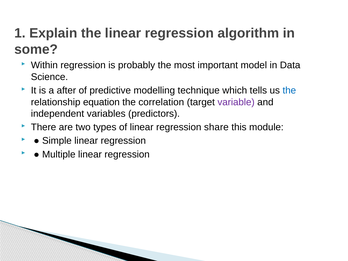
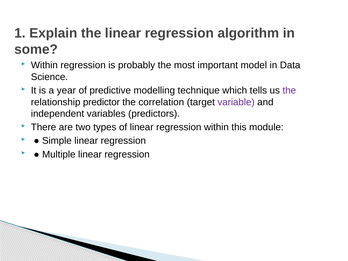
after: after -> year
the at (289, 90) colour: blue -> purple
equation: equation -> predictor
regression share: share -> within
